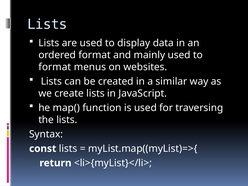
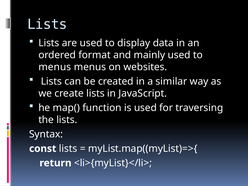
format at (55, 67): format -> menus
